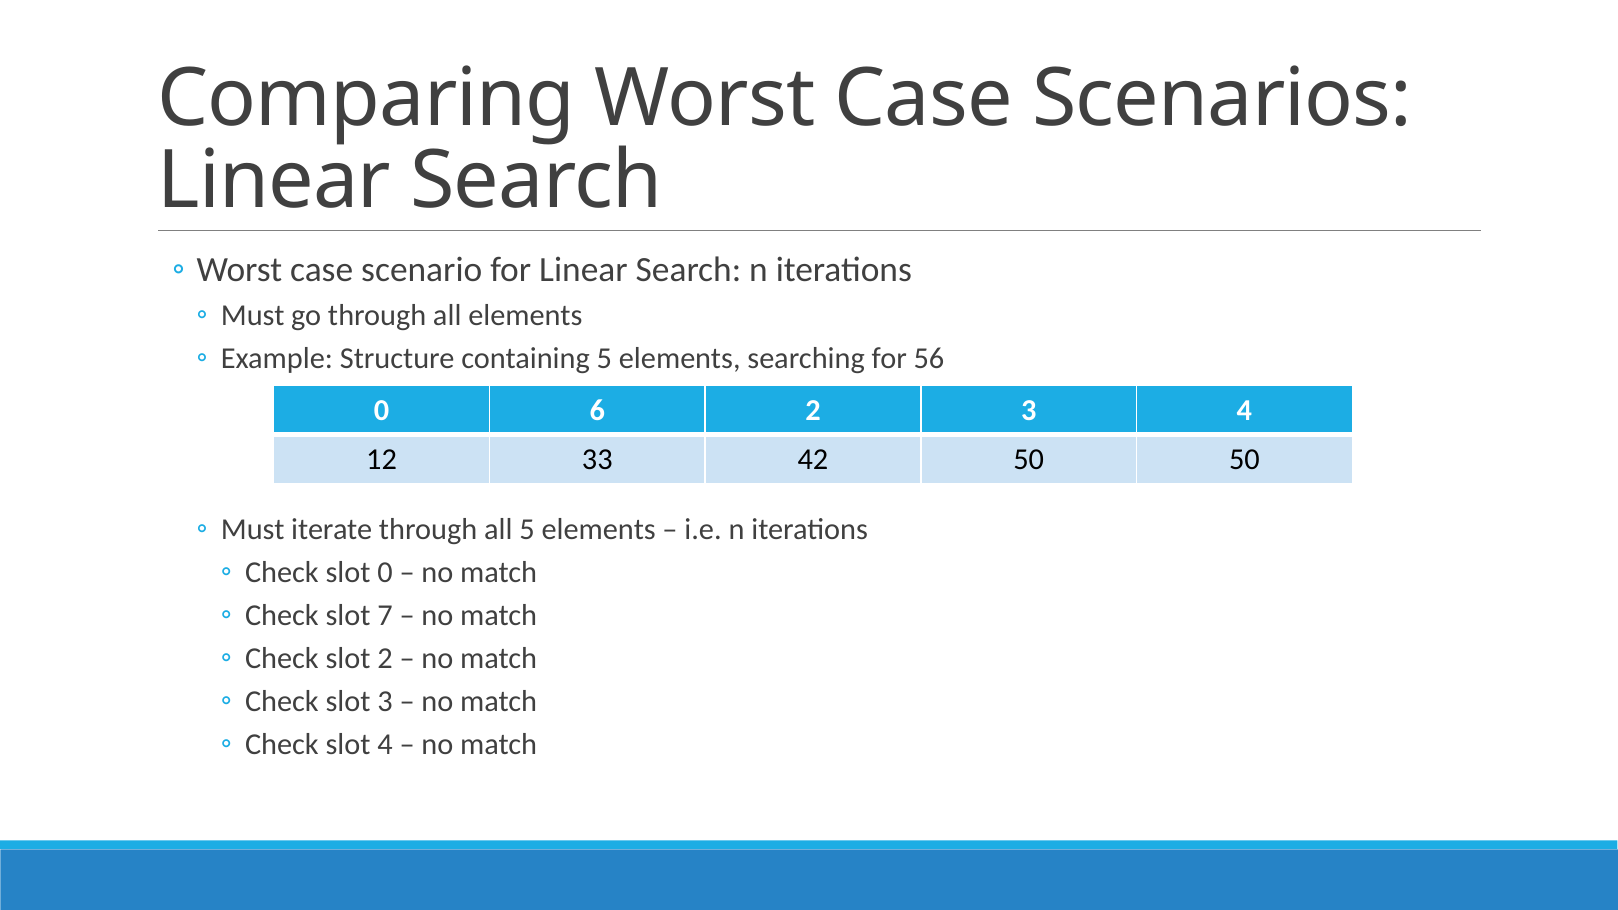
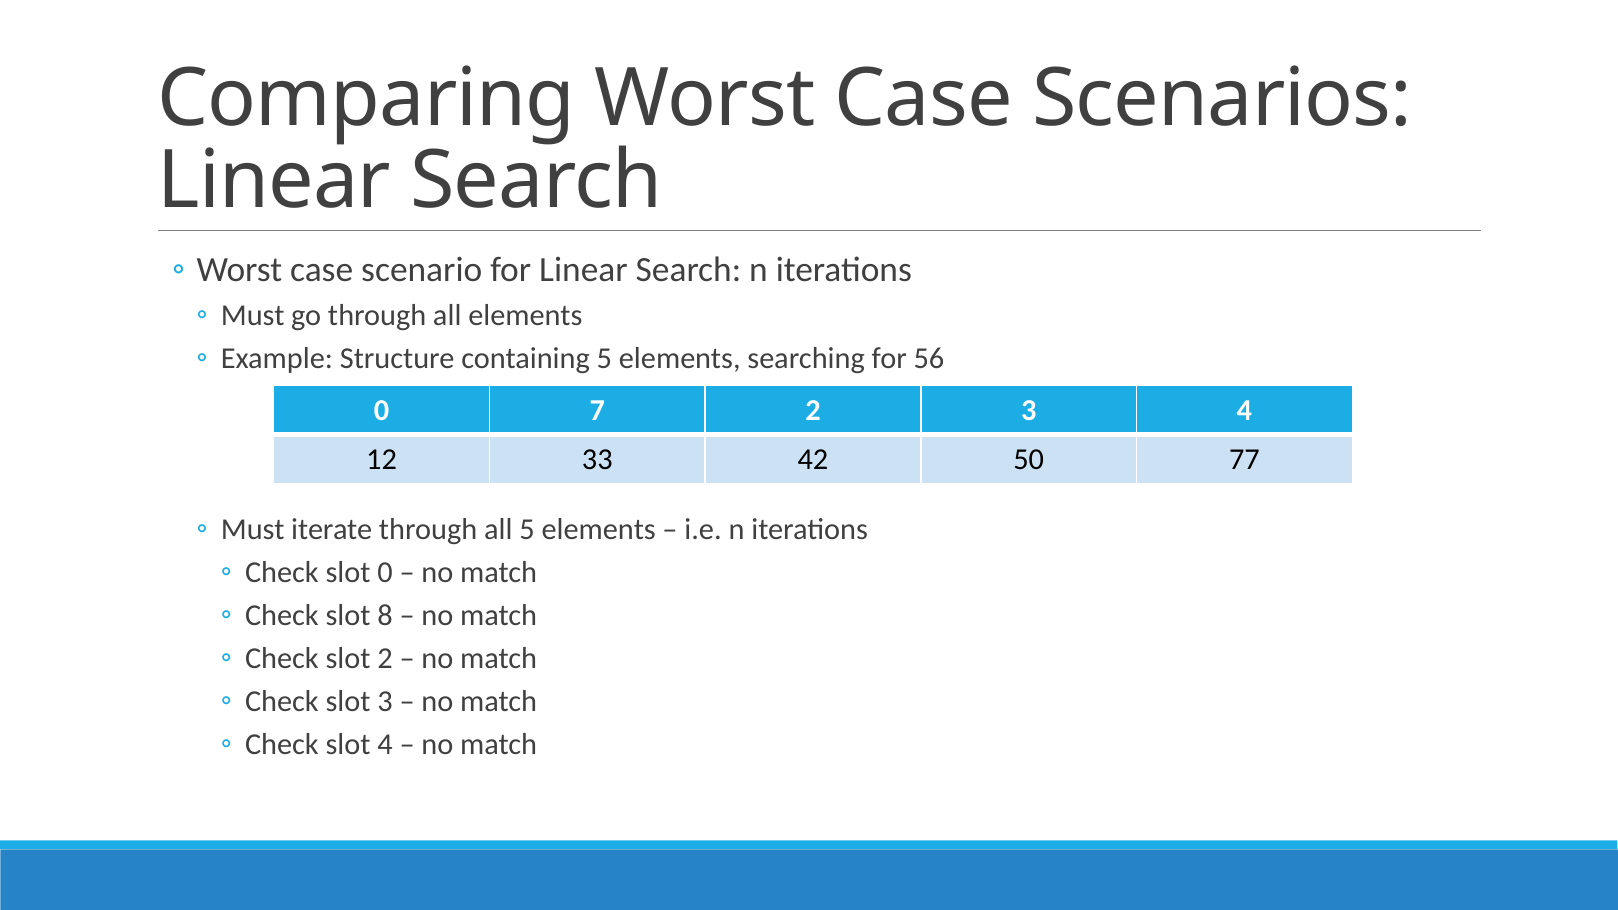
6: 6 -> 7
50 50: 50 -> 77
7: 7 -> 8
